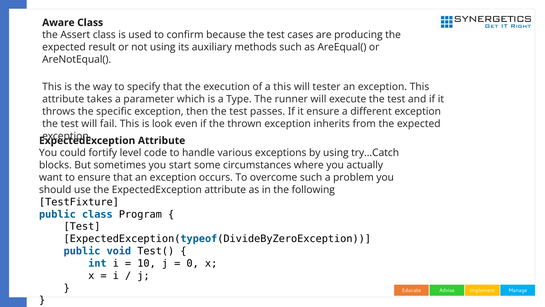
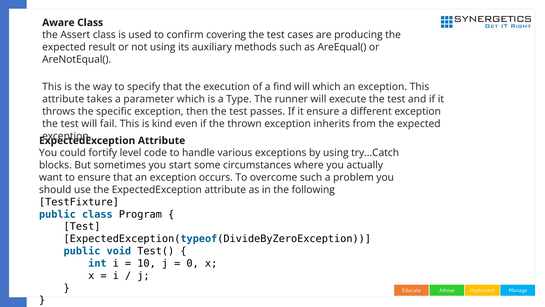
because: because -> covering
a this: this -> find
will tester: tester -> which
look: look -> kind
